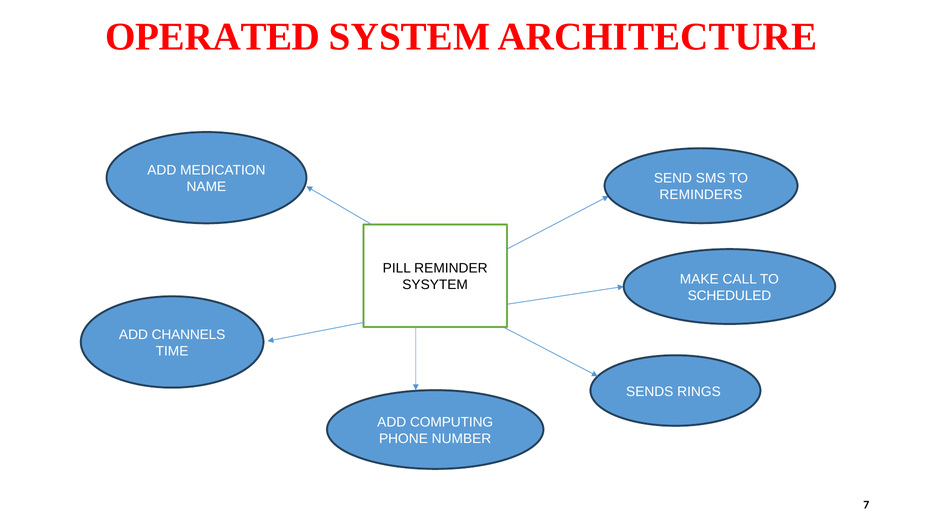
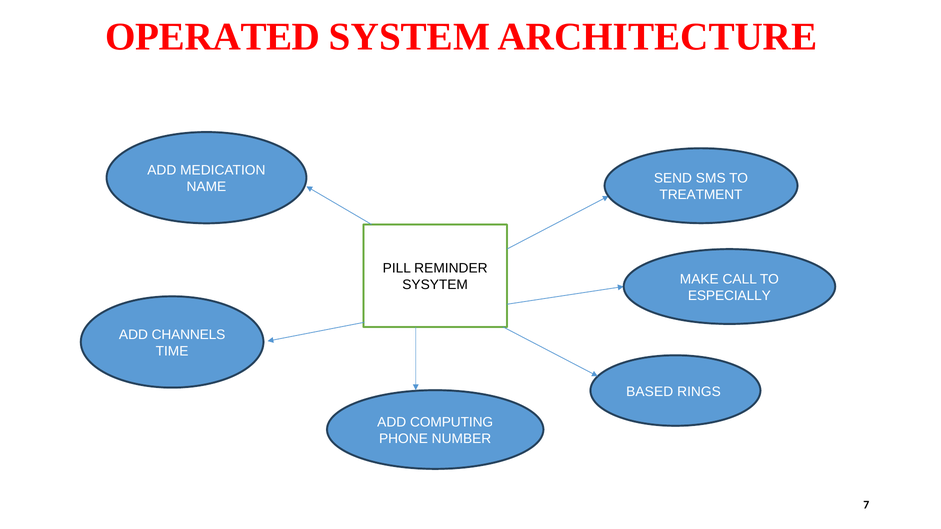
REMINDERS: REMINDERS -> TREATMENT
SCHEDULED: SCHEDULED -> ESPECIALLY
SENDS: SENDS -> BASED
